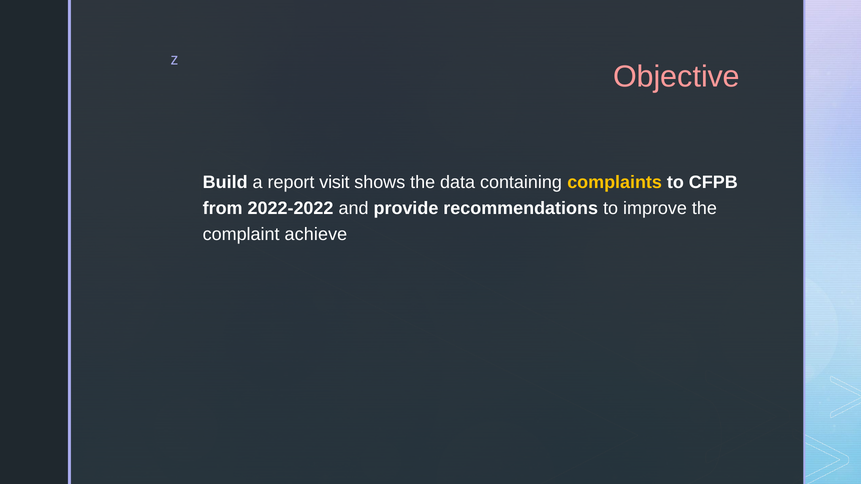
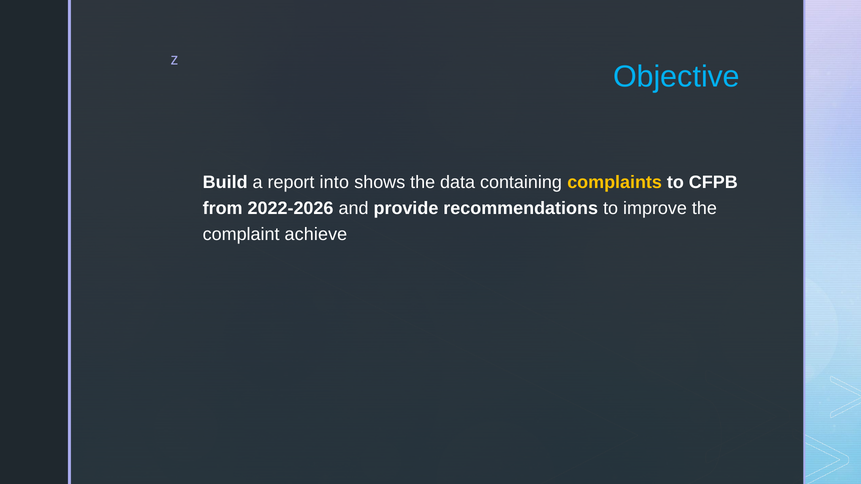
Objective colour: pink -> light blue
visit: visit -> into
2022-2022: 2022-2022 -> 2022-2026
